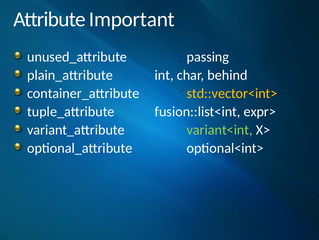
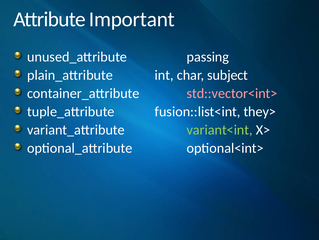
behind: behind -> subject
std::vector<int> colour: yellow -> pink
expr>: expr> -> they>
